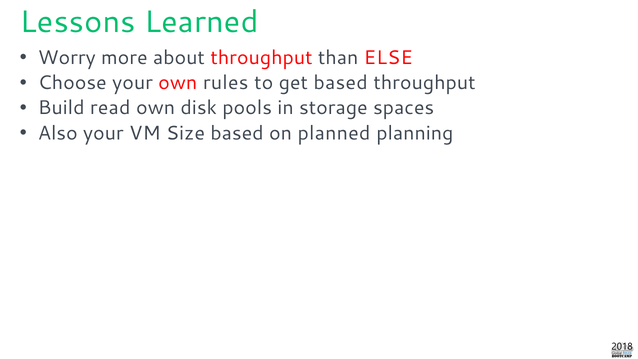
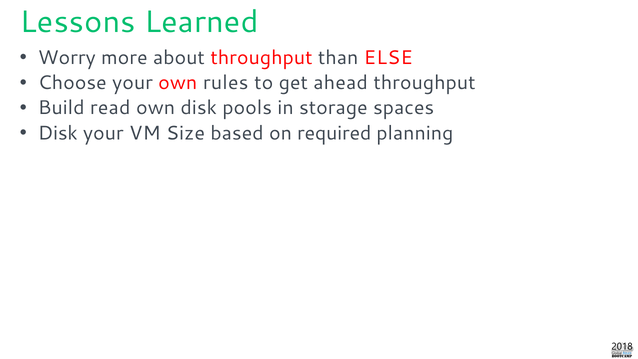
get based: based -> ahead
Also at (58, 133): Also -> Disk
planned: planned -> required
